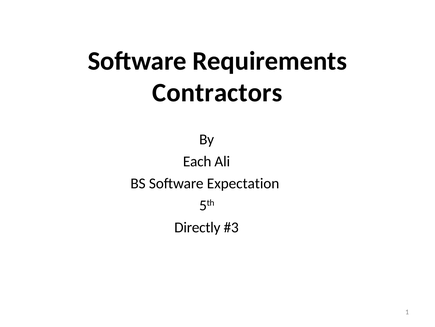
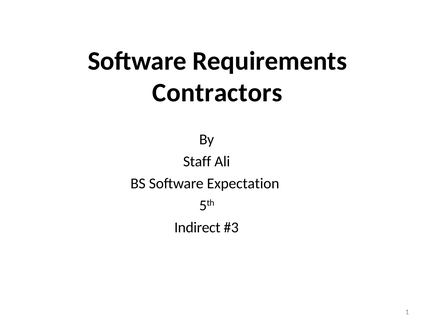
Each: Each -> Staff
Directly: Directly -> Indirect
